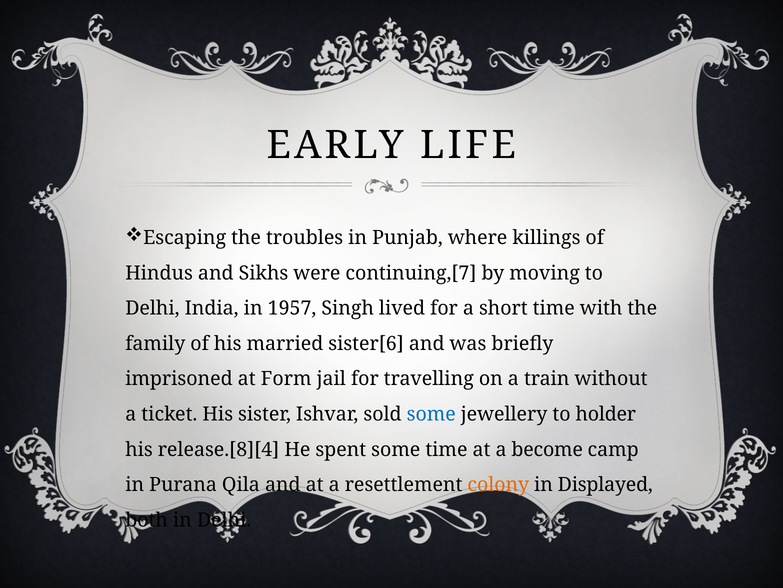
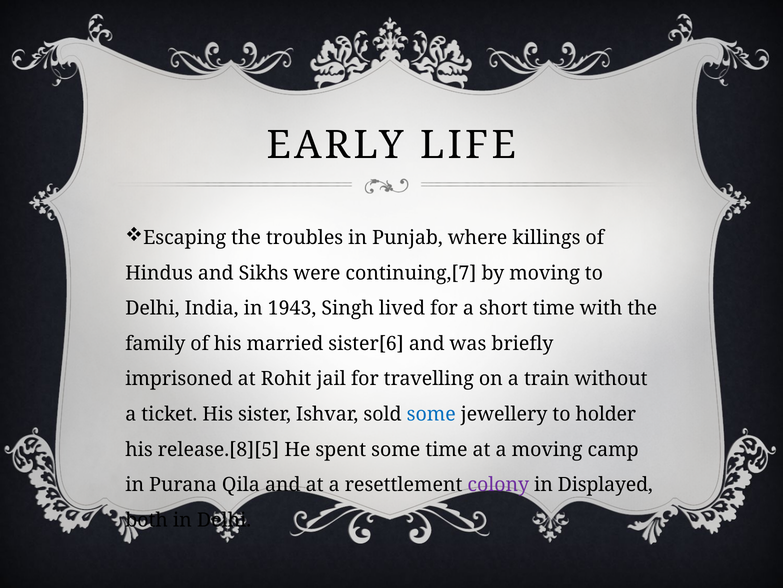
1957: 1957 -> 1943
Form: Form -> Rohit
release.[8][4: release.[8][4 -> release.[8][5
a become: become -> moving
colony colour: orange -> purple
